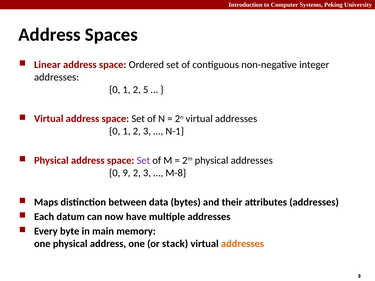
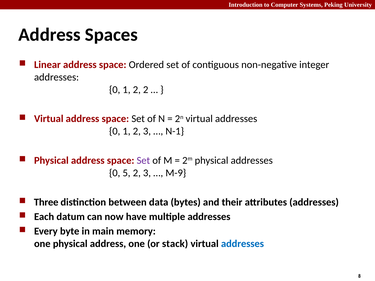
2 5: 5 -> 2
9: 9 -> 5
M-8: M-8 -> M-9
Maps: Maps -> Three
addresses at (242, 244) colour: orange -> blue
